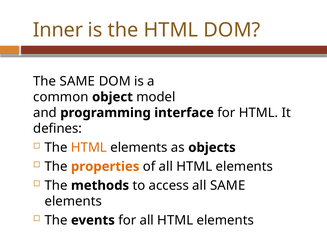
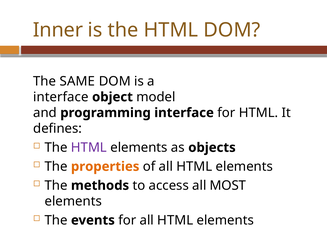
common at (61, 97): common -> interface
HTML at (89, 148) colour: orange -> purple
all SAME: SAME -> MOST
